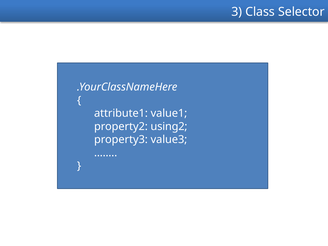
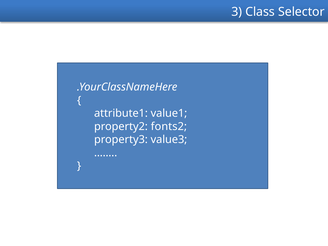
using2: using2 -> fonts2
